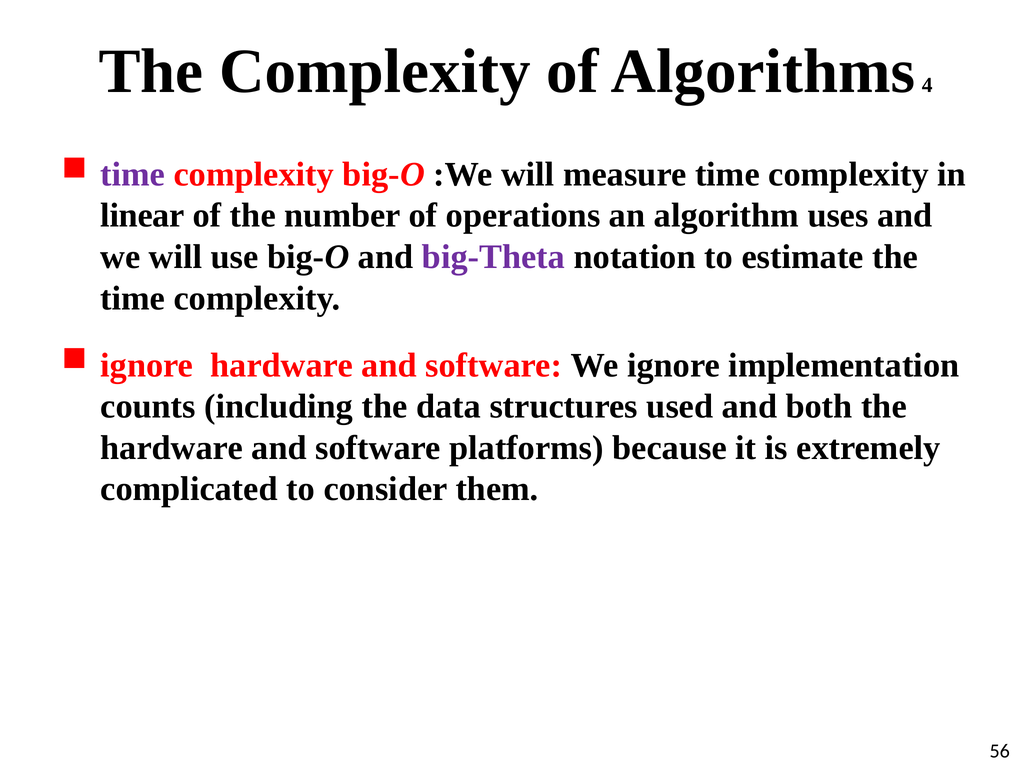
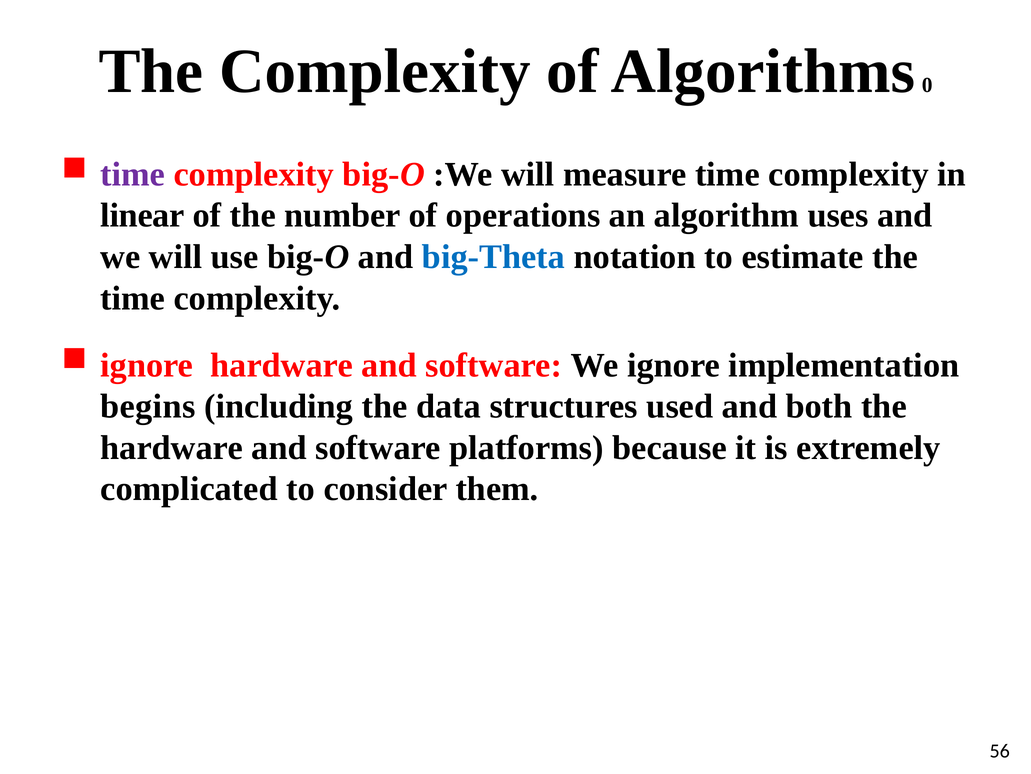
4: 4 -> 0
big-Theta colour: purple -> blue
counts: counts -> begins
